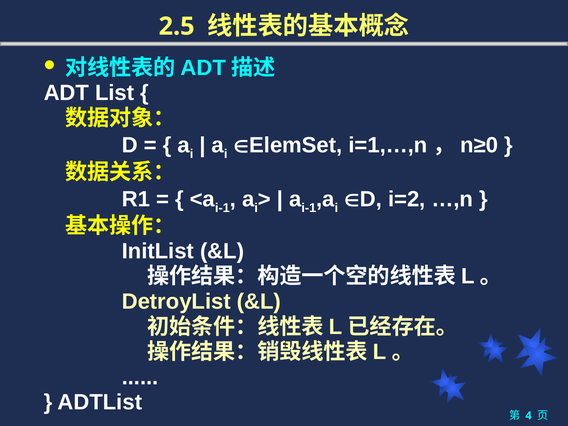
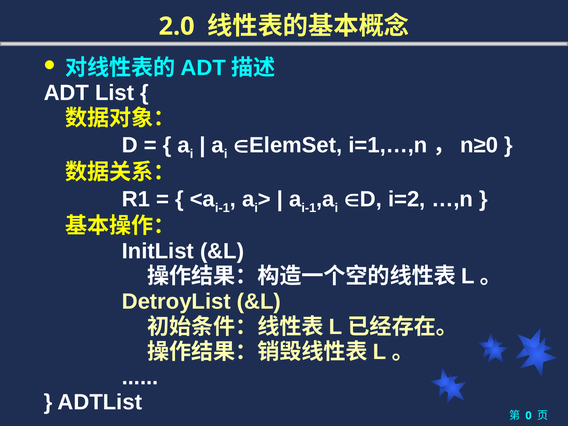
2.5: 2.5 -> 2.0
4: 4 -> 0
